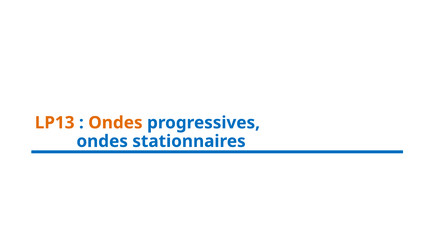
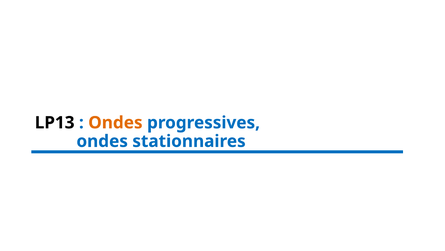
LP13 colour: orange -> black
